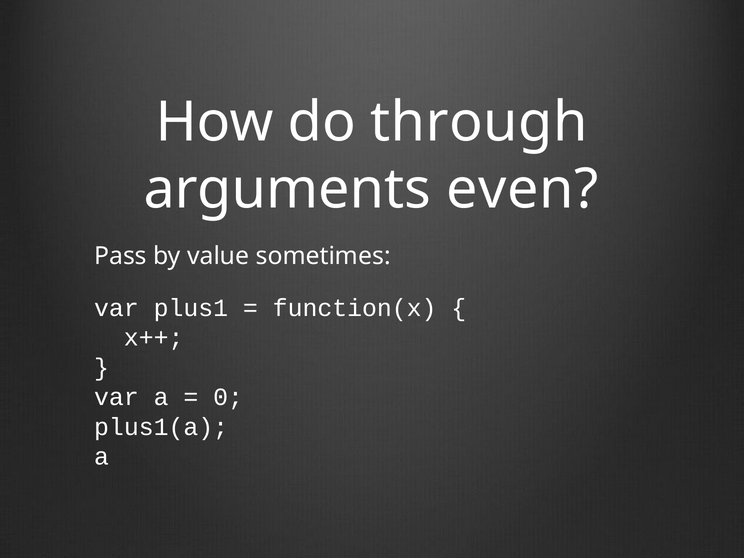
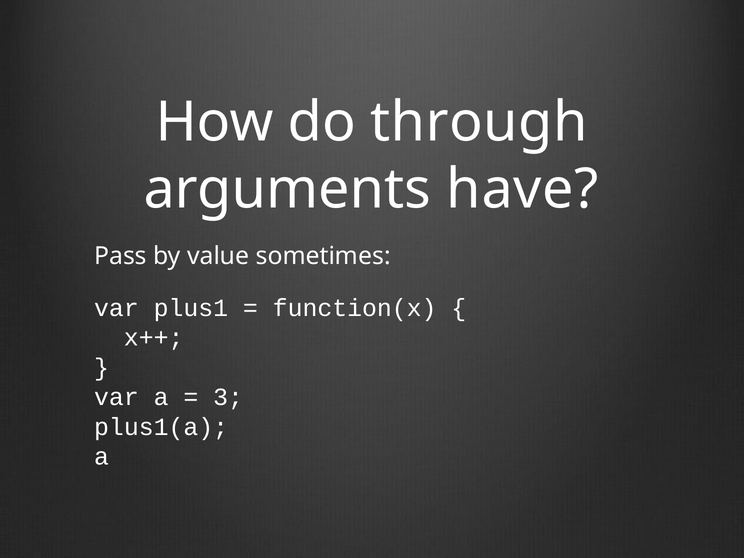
even: even -> have
0: 0 -> 3
